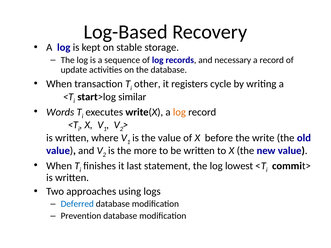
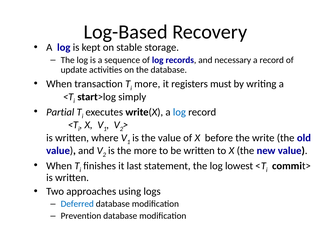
other at (147, 84): other -> more
cycle: cycle -> must
similar: similar -> simply
Words: Words -> Partial
log at (179, 112) colour: orange -> blue
